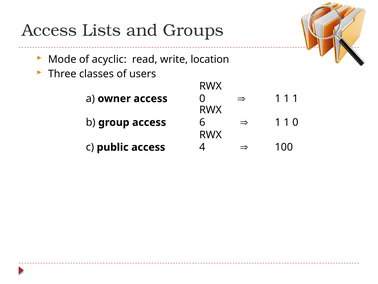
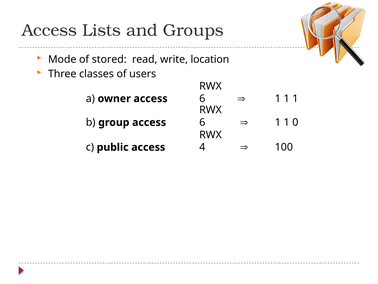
acyclic: acyclic -> stored
owner access 0: 0 -> 6
